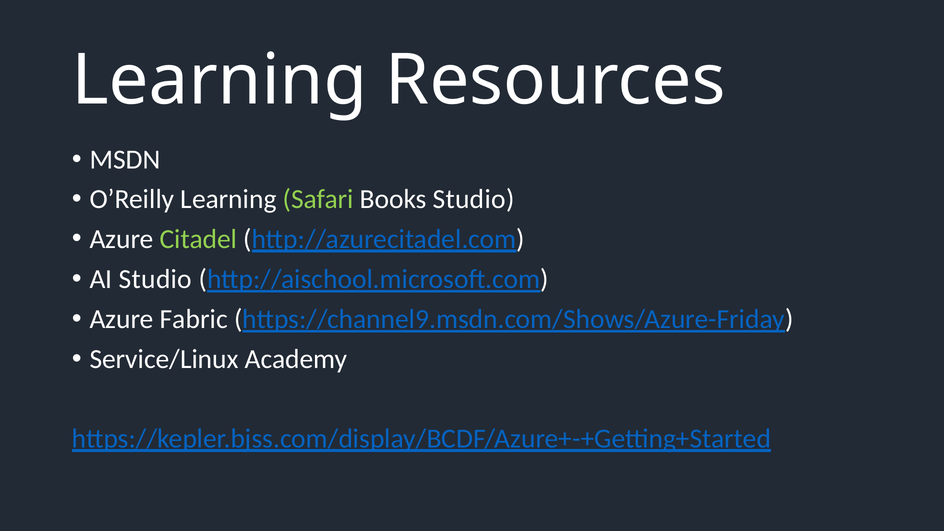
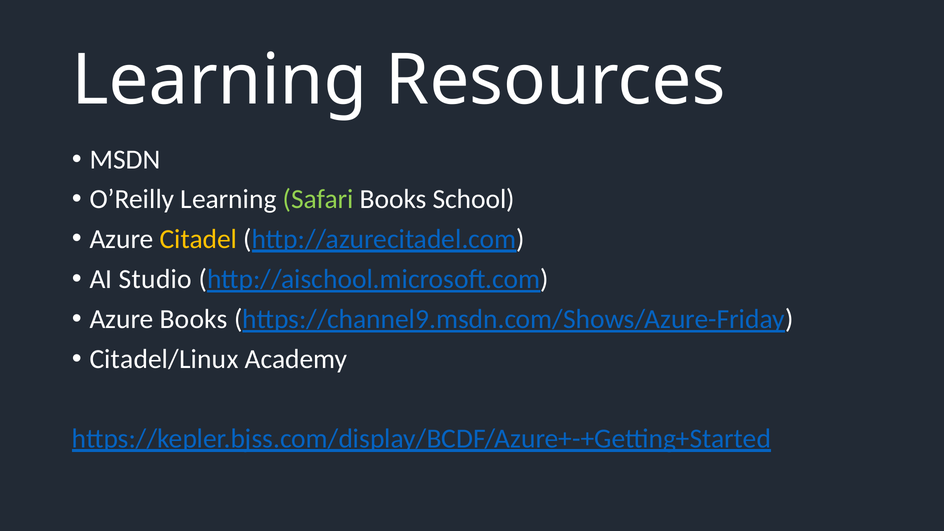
Books Studio: Studio -> School
Citadel colour: light green -> yellow
Azure Fabric: Fabric -> Books
Service/Linux: Service/Linux -> Citadel/Linux
